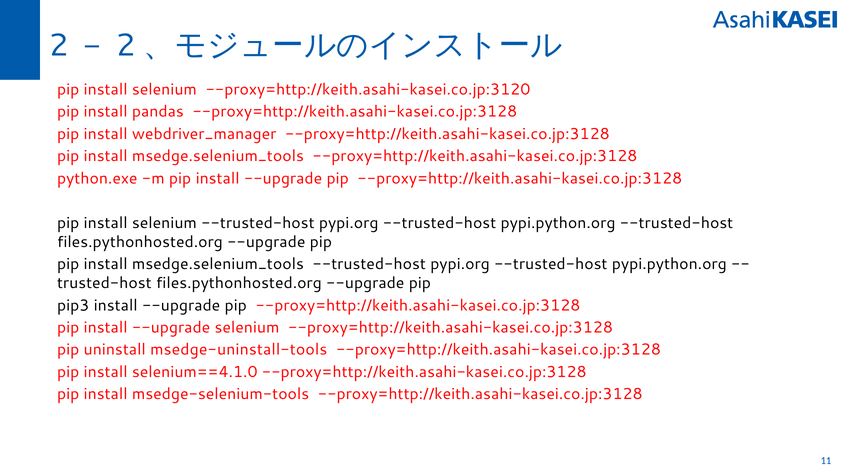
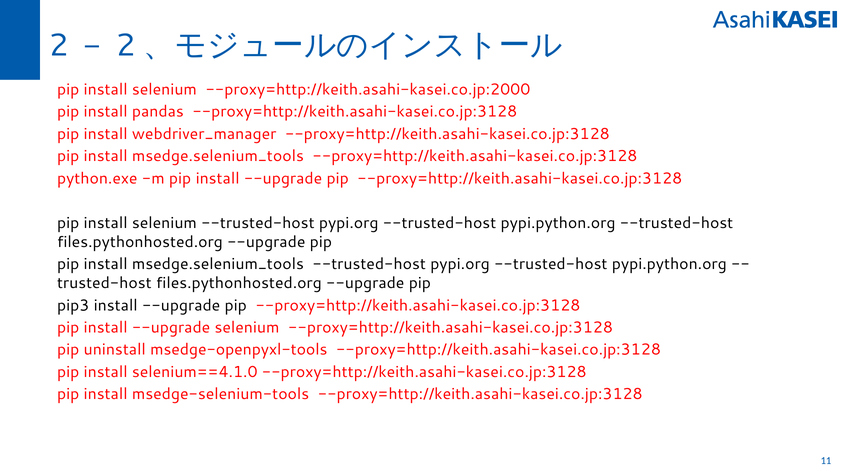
--proxy=http://keith.asahi-kasei.co.jp:3120: --proxy=http://keith.asahi-kasei.co.jp:3120 -> --proxy=http://keith.asahi-kasei.co.jp:2000
msedge-uninstall-tools: msedge-uninstall-tools -> msedge-openpyxl-tools
